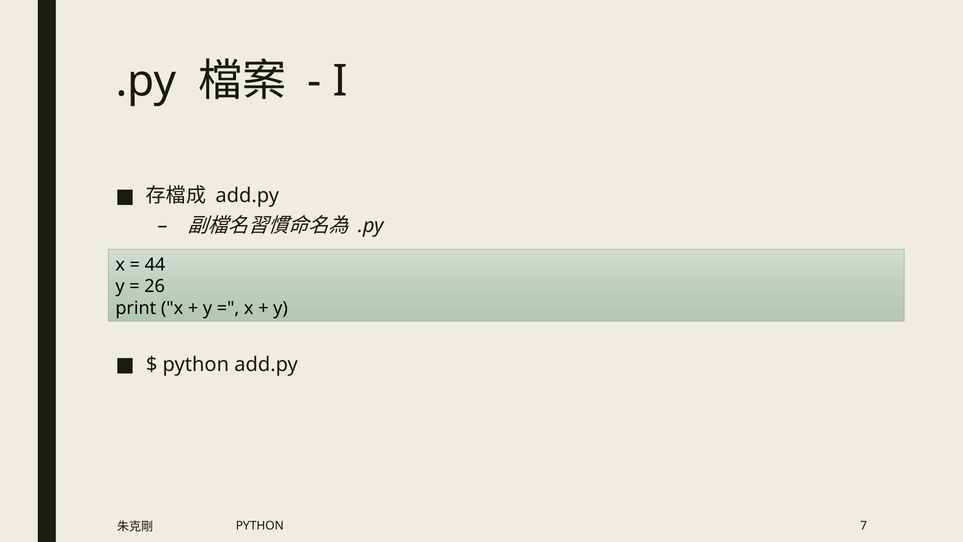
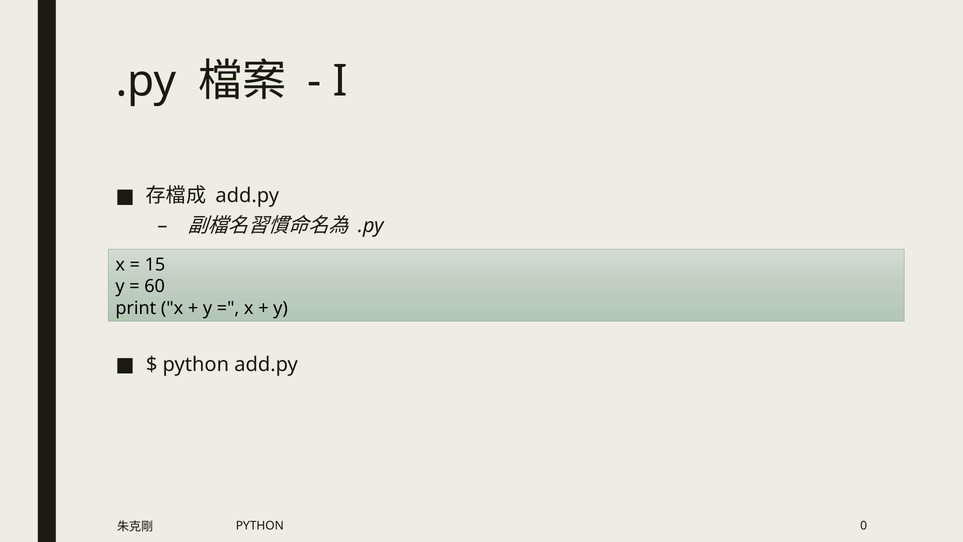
44: 44 -> 15
26: 26 -> 60
7: 7 -> 0
